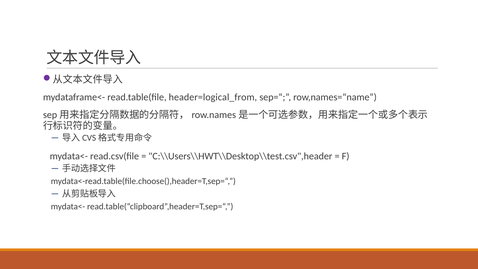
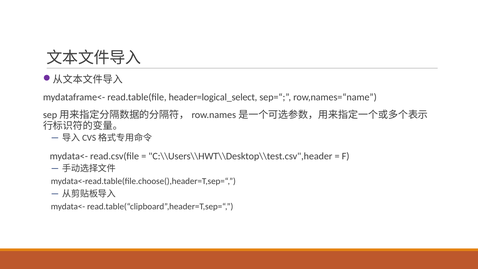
header=logical_from: header=logical_from -> header=logical_select
